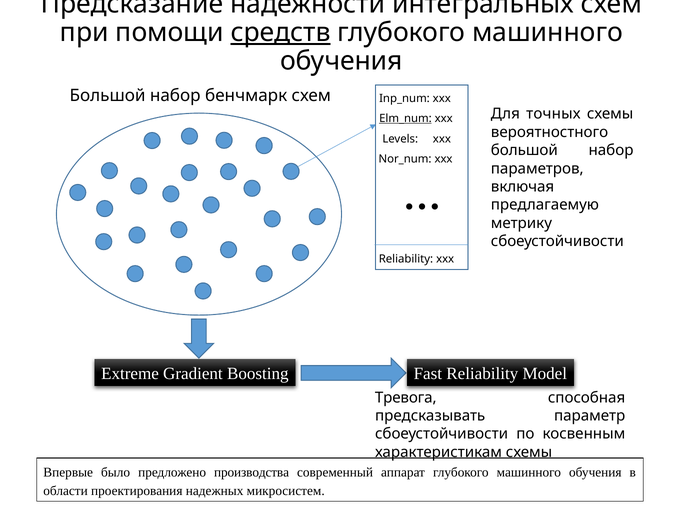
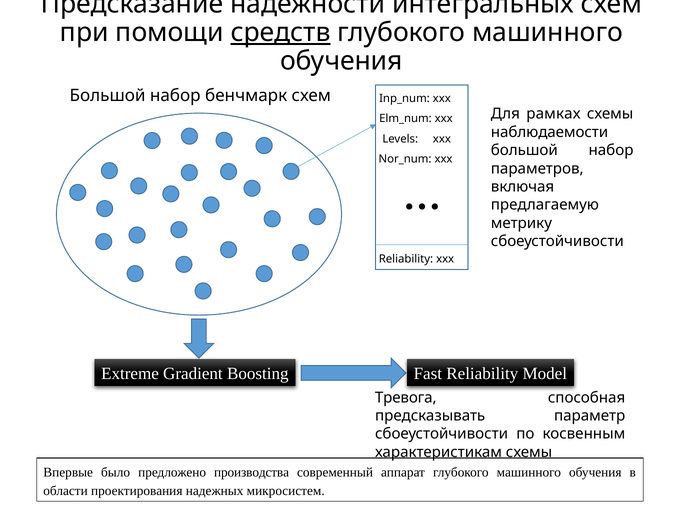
точных: точных -> рамках
Elm_num underline: present -> none
вероятностного: вероятностного -> наблюдаемости
